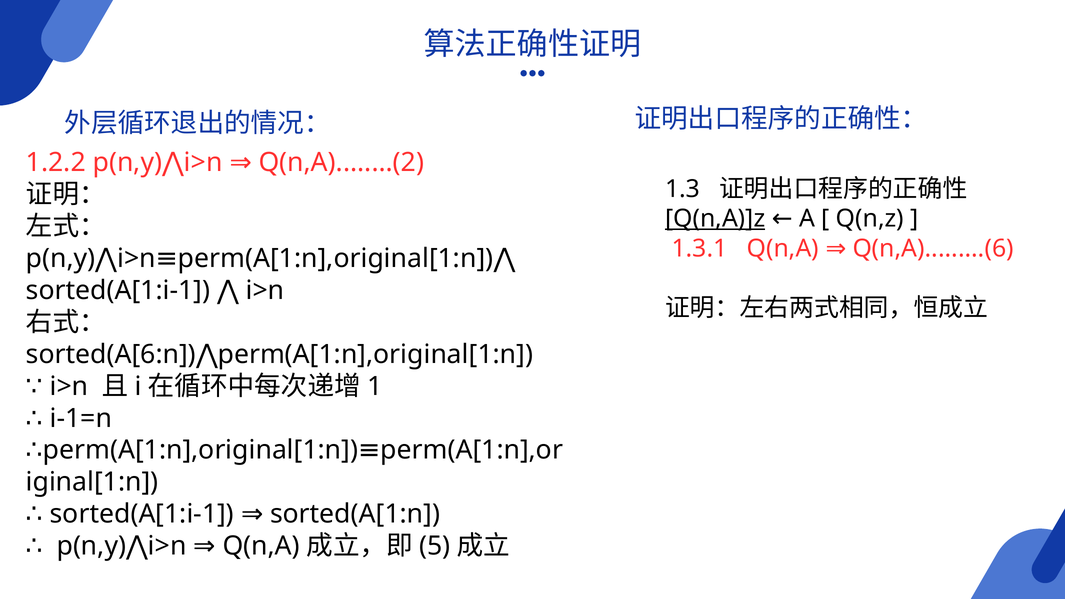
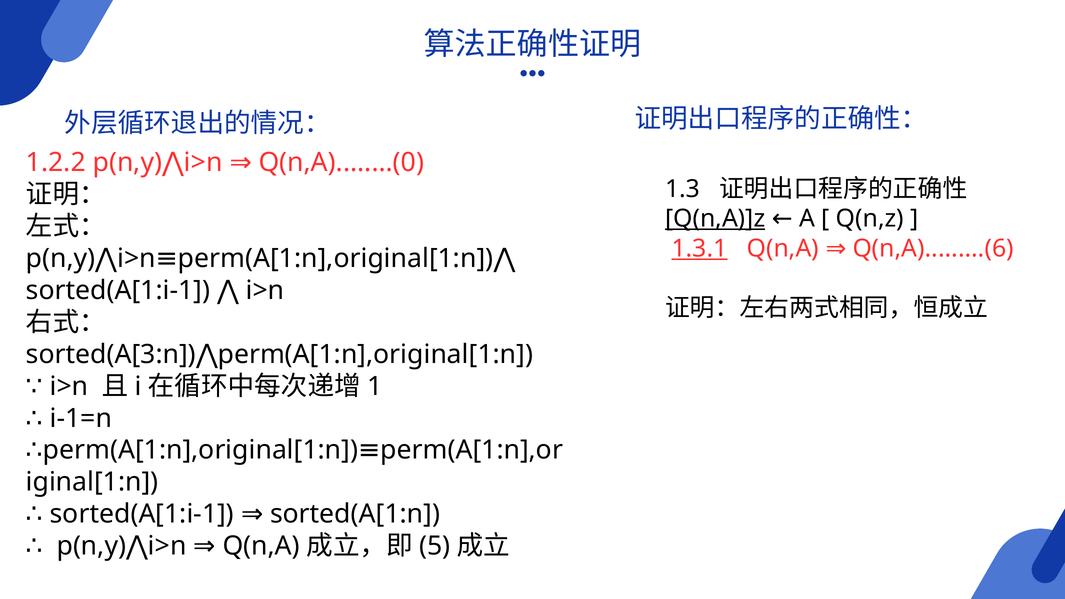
Q(n,A)........(2: Q(n,A)........(2 -> Q(n,A)........(0
1.3.1 underline: none -> present
sorted(A[6:n: sorted(A[6:n -> sorted(A[3:n
